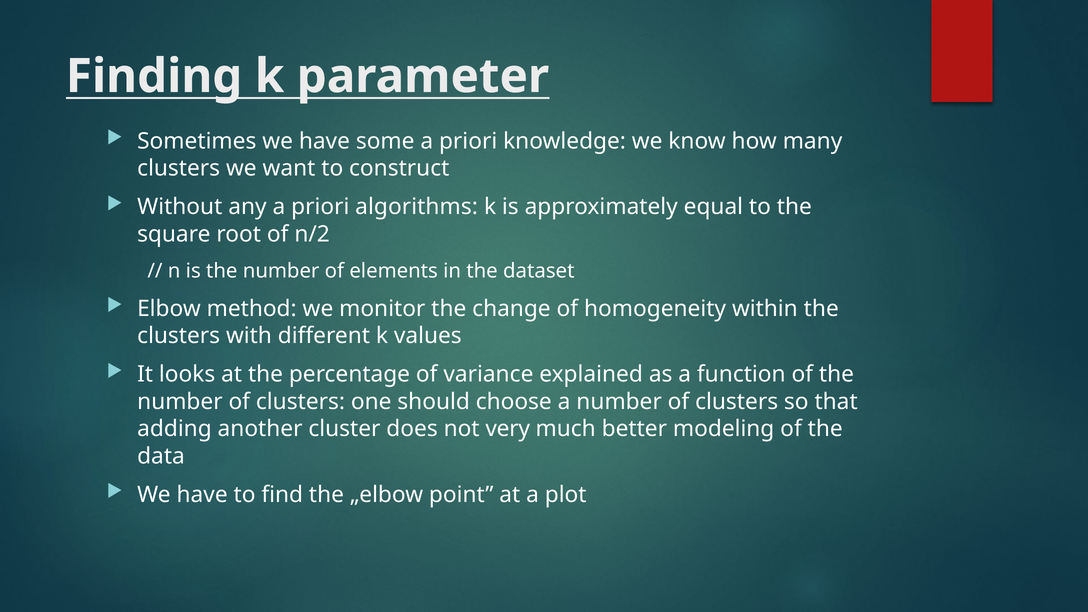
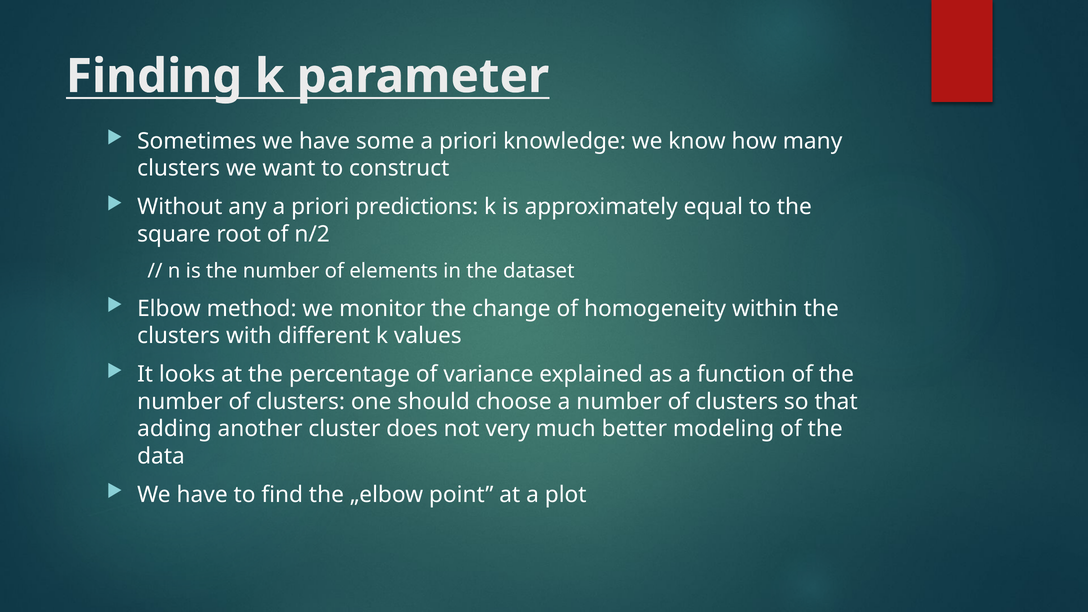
algorithms: algorithms -> predictions
